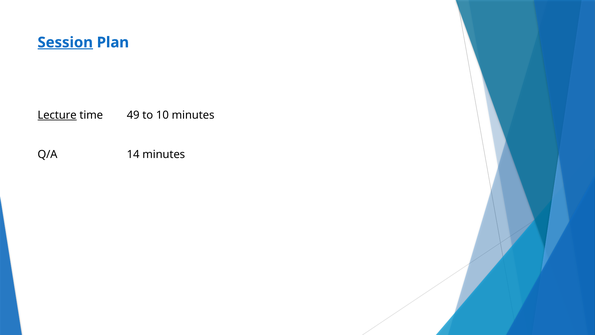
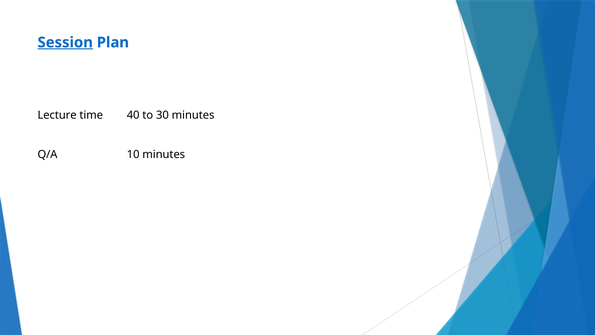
Lecture underline: present -> none
49: 49 -> 40
10: 10 -> 30
14: 14 -> 10
